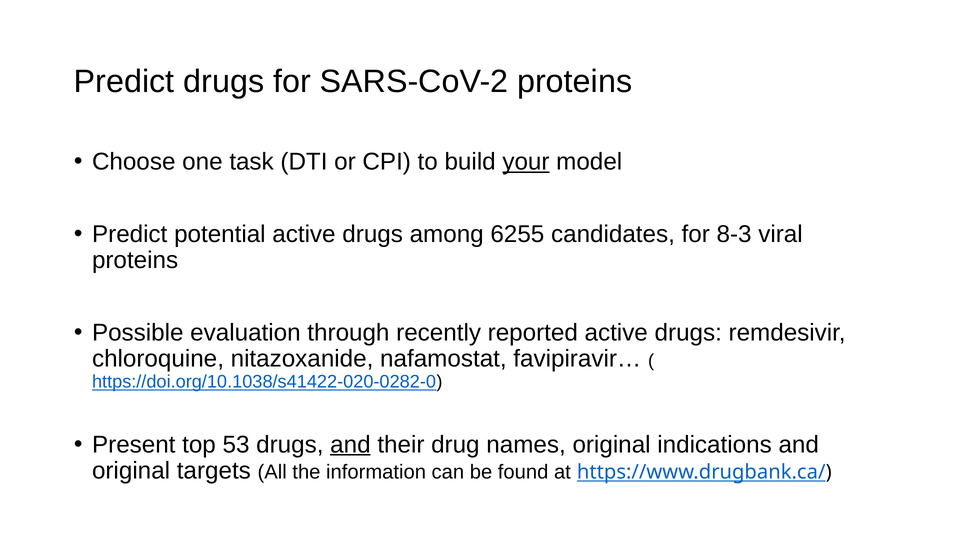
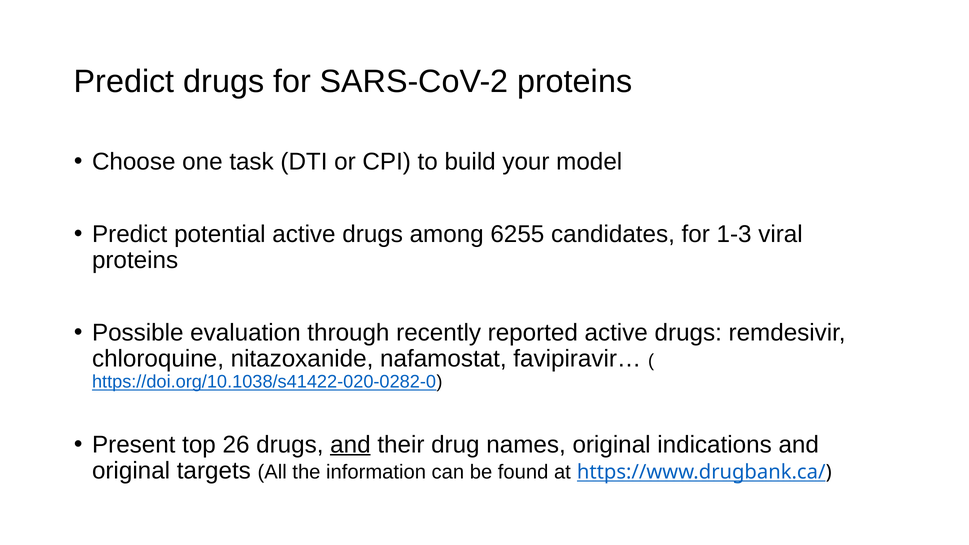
your underline: present -> none
8-3: 8-3 -> 1-3
53: 53 -> 26
